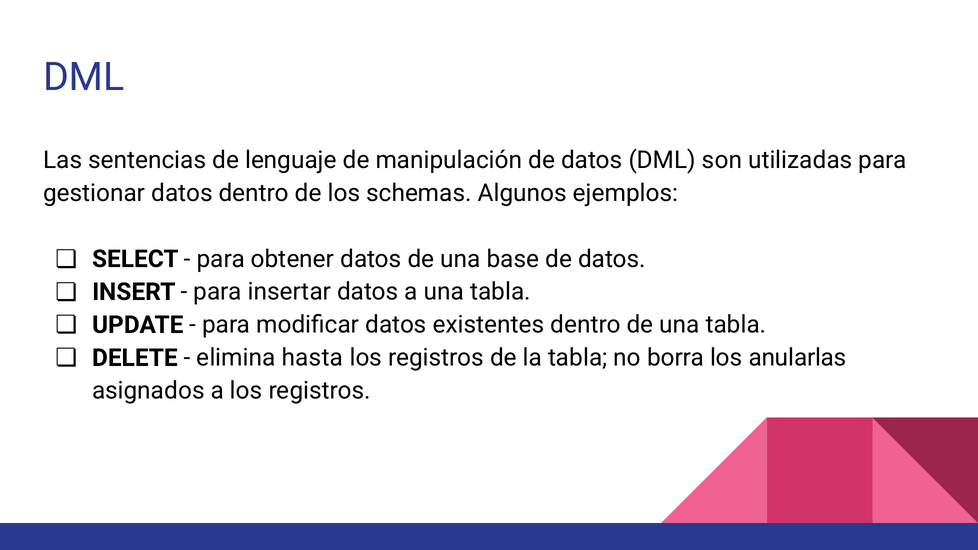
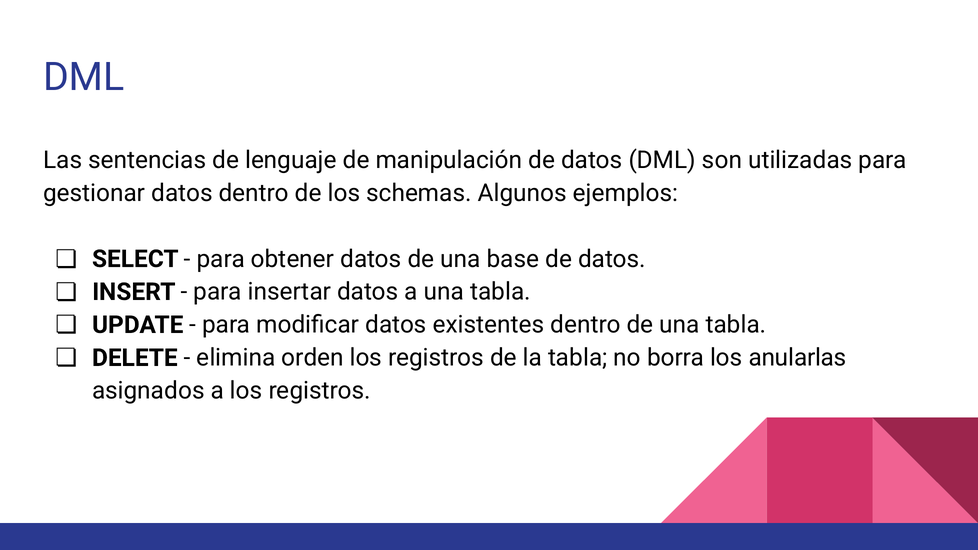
hasta: hasta -> orden
